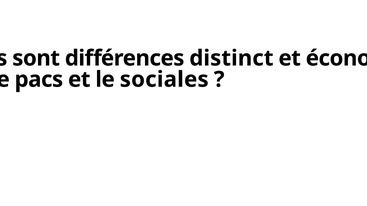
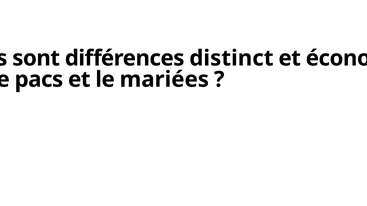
sociales: sociales -> mariées
